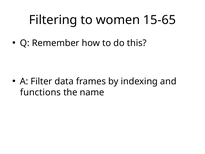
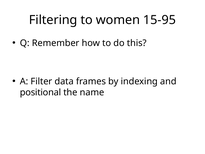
15-65: 15-65 -> 15-95
functions: functions -> positional
